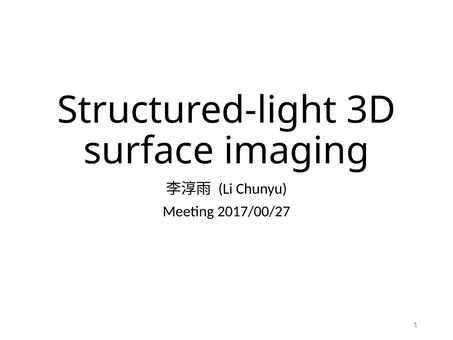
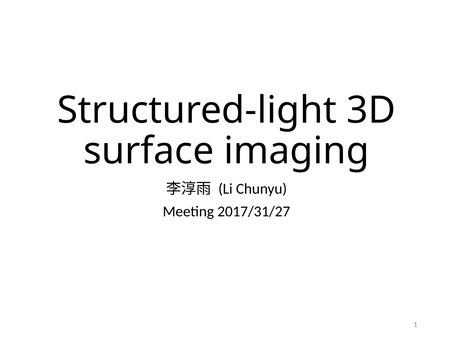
2017/00/27: 2017/00/27 -> 2017/31/27
